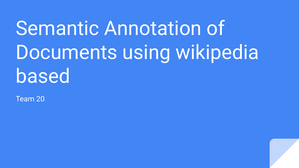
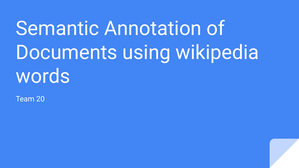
based: based -> words
